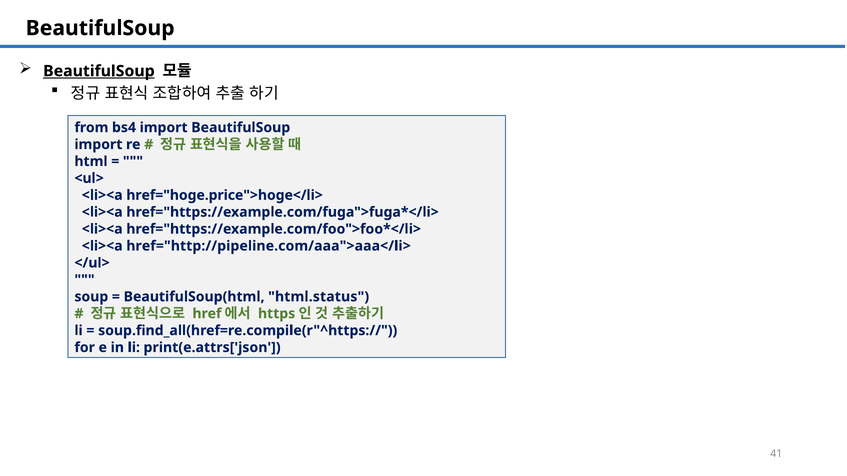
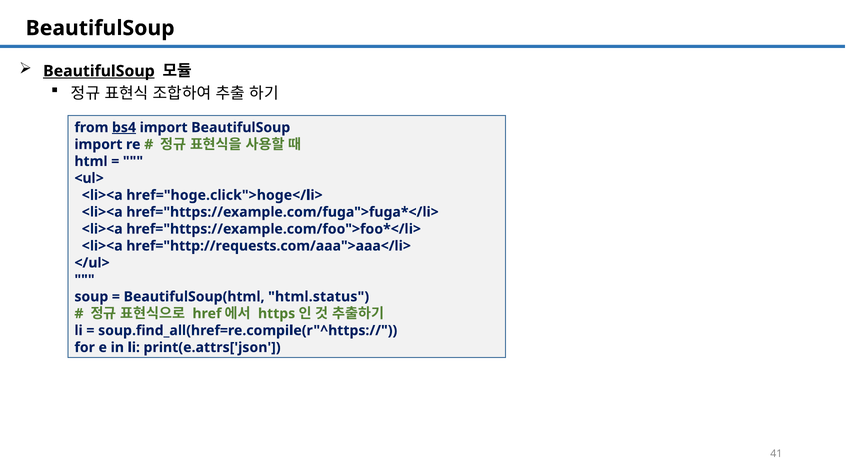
bs4 underline: none -> present
href="hoge.price">hoge</li>: href="hoge.price">hoge</li> -> href="hoge.click">hoge</li>
href="http://pipeline.com/aaa">aaa</li>: href="http://pipeline.com/aaa">aaa</li> -> href="http://requests.com/aaa">aaa</li>
